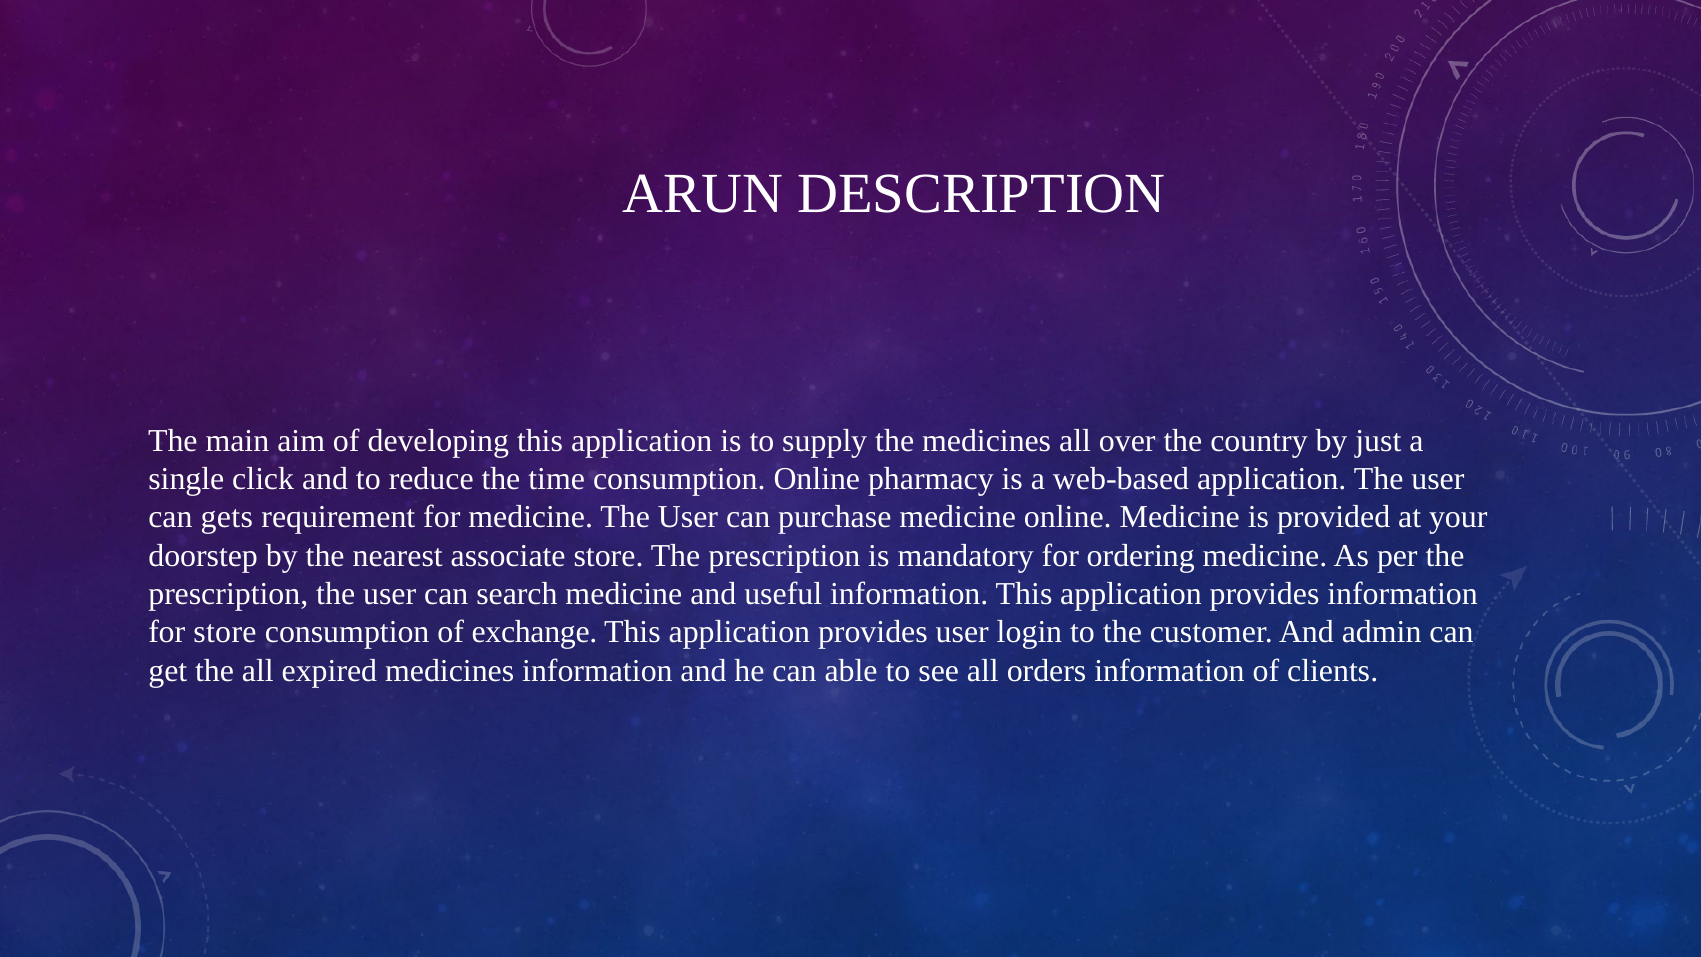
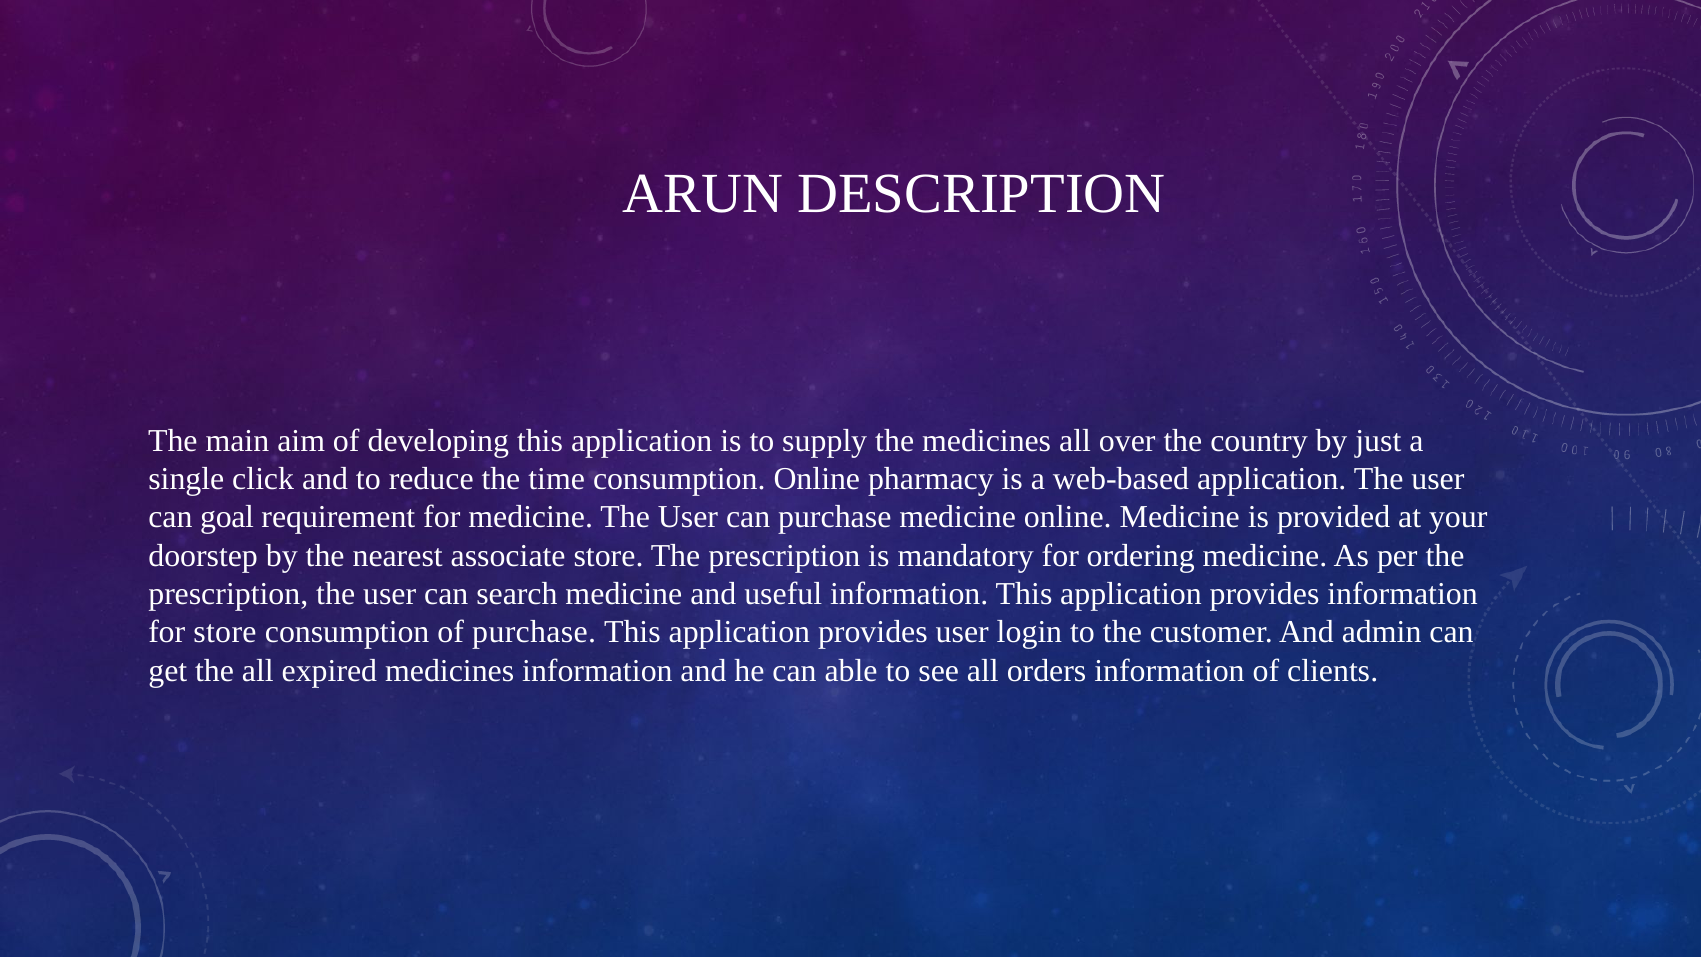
gets: gets -> goal
of exchange: exchange -> purchase
